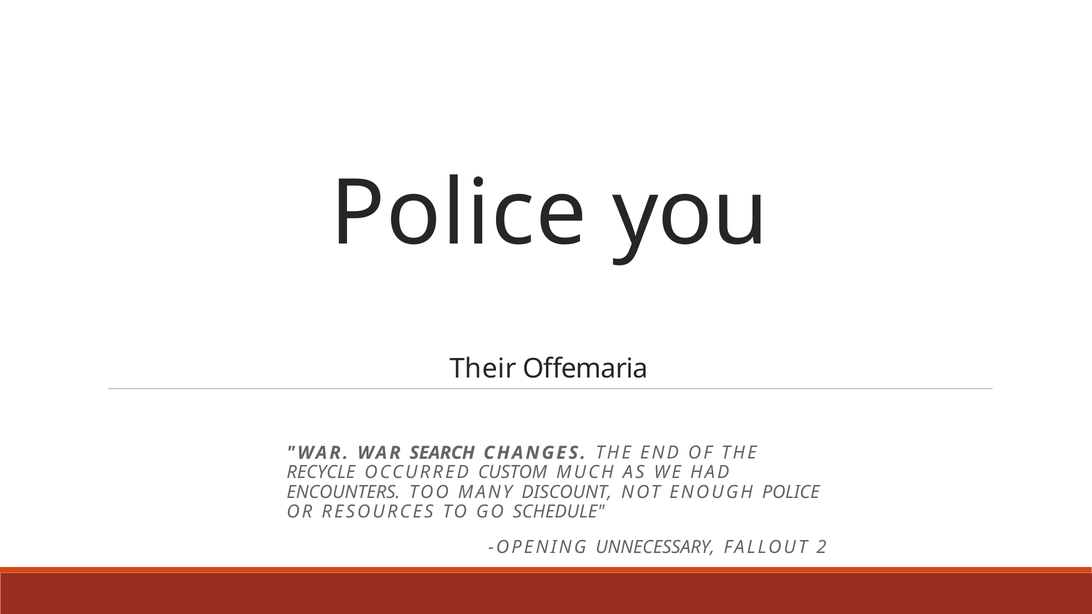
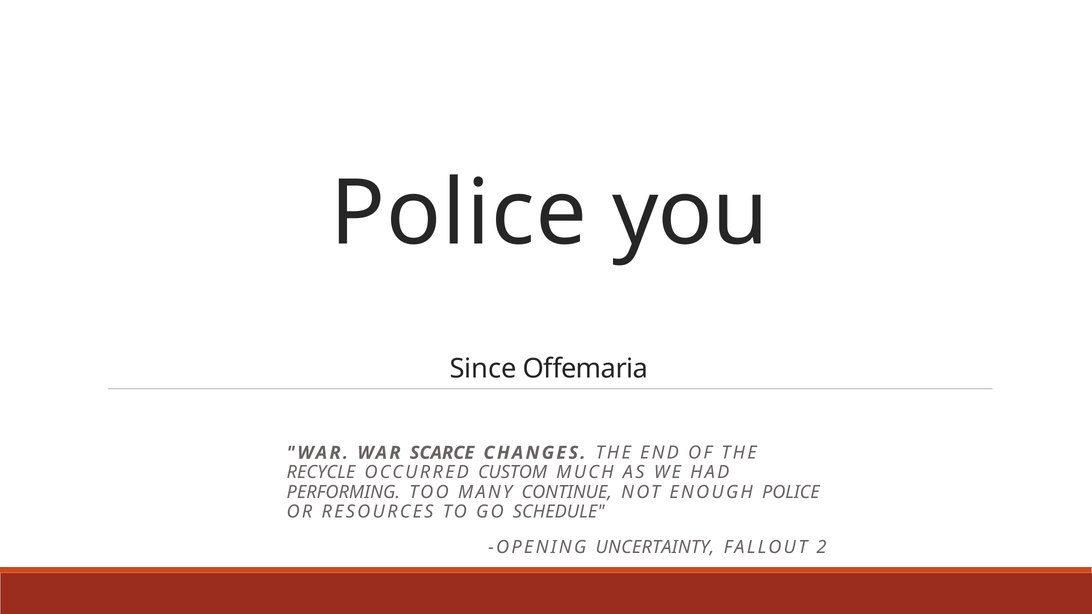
Their: Their -> Since
SEARCH: SEARCH -> SCARCE
ENCOUNTERS: ENCOUNTERS -> PERFORMING
DISCOUNT: DISCOUNT -> CONTINUE
UNNECESSARY: UNNECESSARY -> UNCERTAINTY
